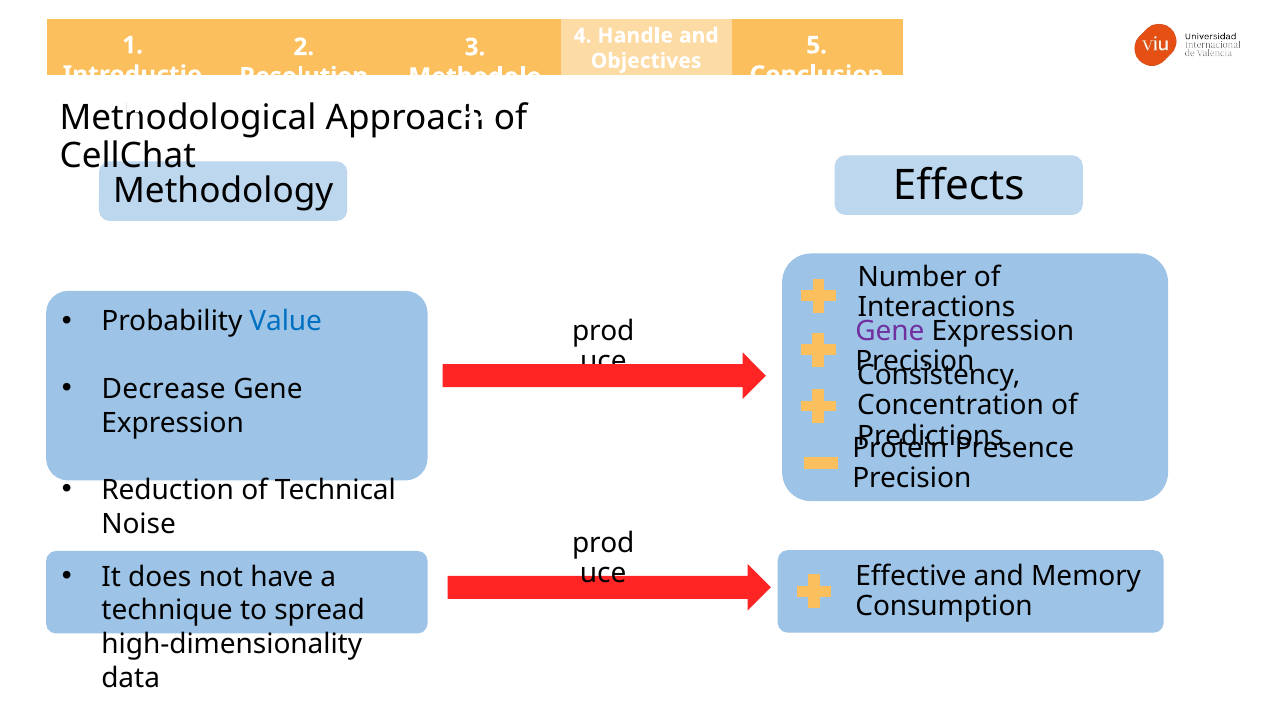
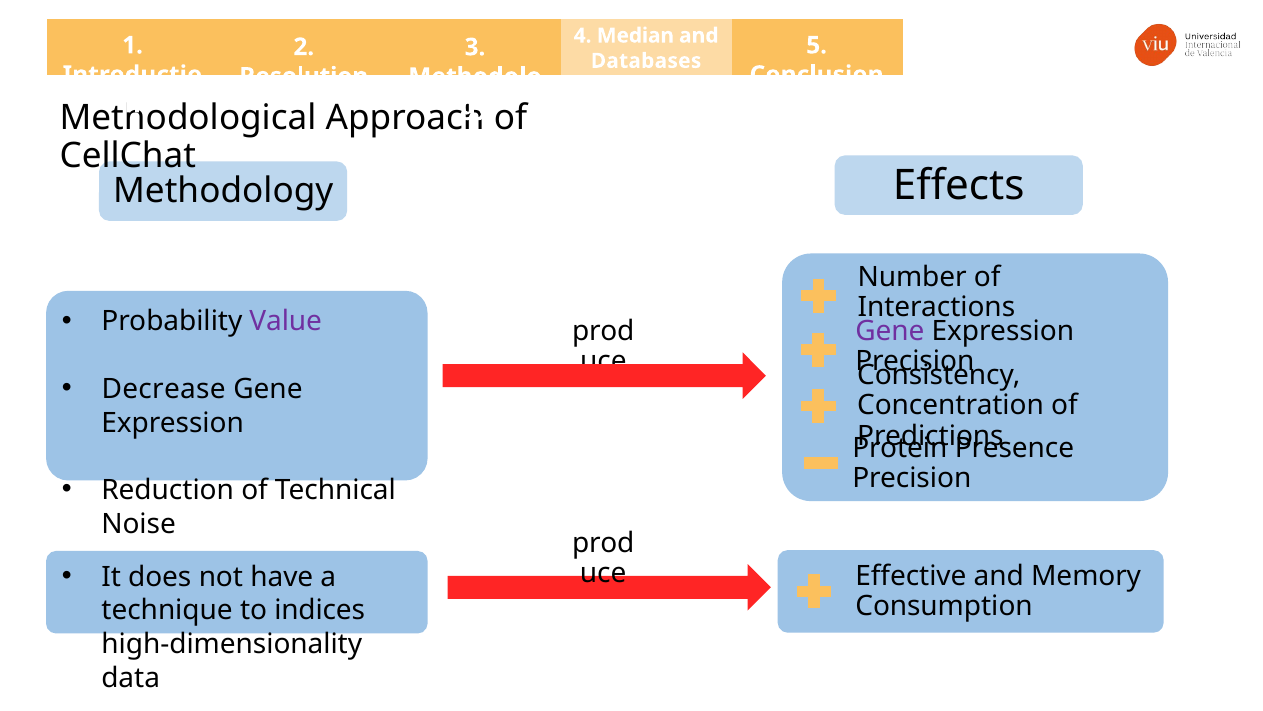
Handle: Handle -> Median
Objectives: Objectives -> Databases
Value colour: blue -> purple
spread: spread -> indices
